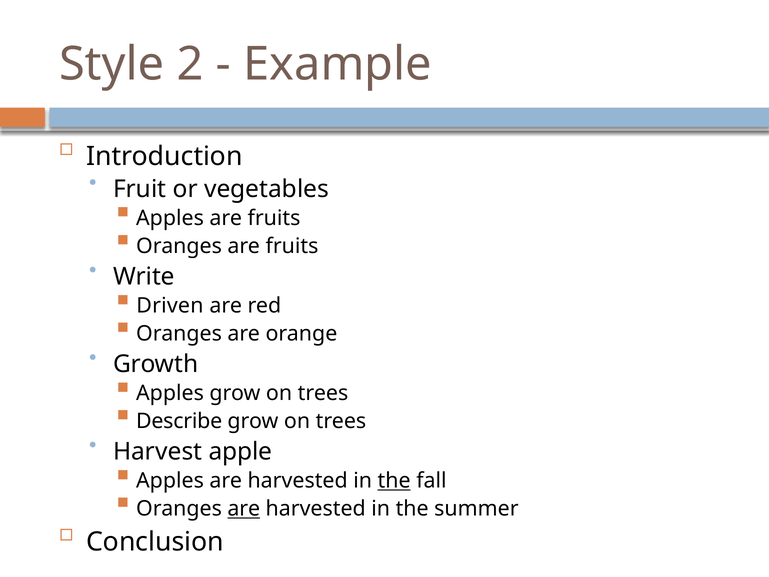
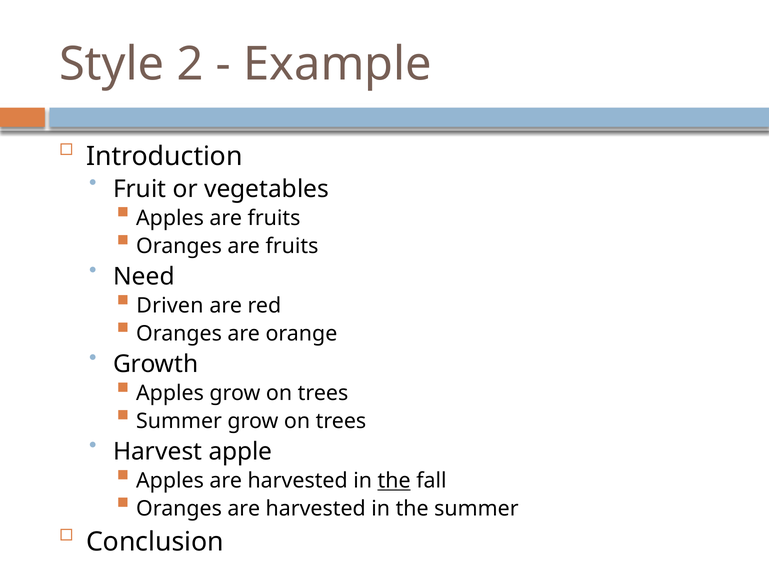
Write: Write -> Need
Describe at (179, 421): Describe -> Summer
are at (244, 508) underline: present -> none
